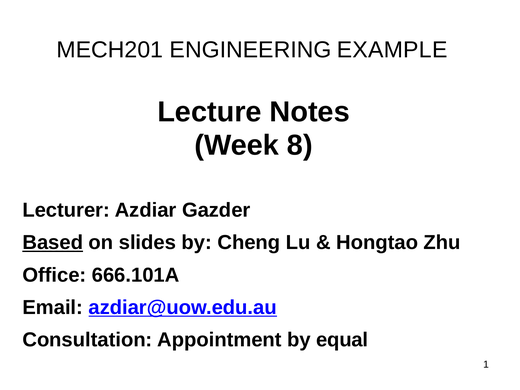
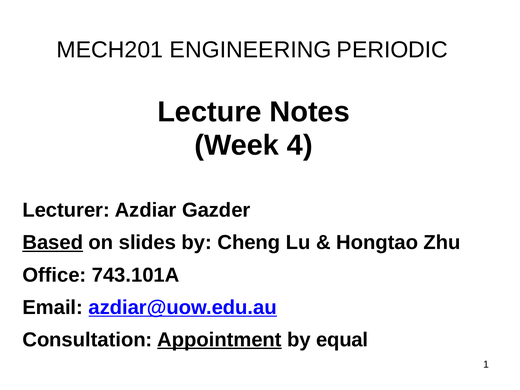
EXAMPLE: EXAMPLE -> PERIODIC
8: 8 -> 4
666.101A: 666.101A -> 743.101A
Appointment underline: none -> present
